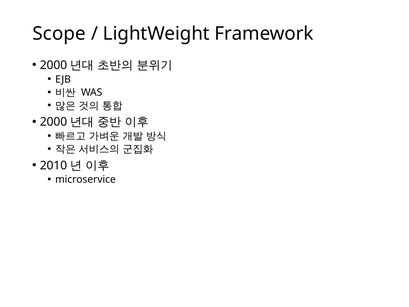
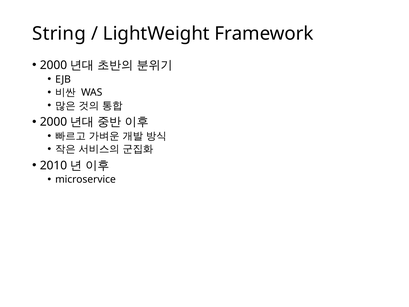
Scope: Scope -> String
